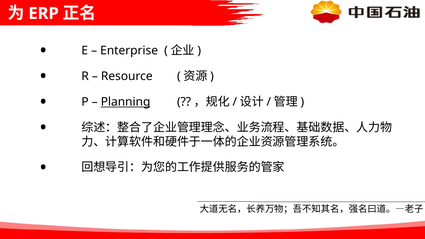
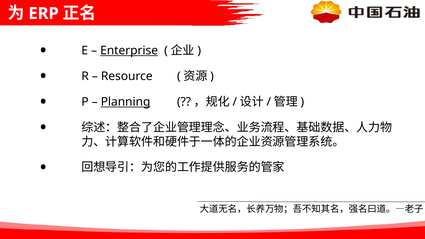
Enterprise underline: none -> present
